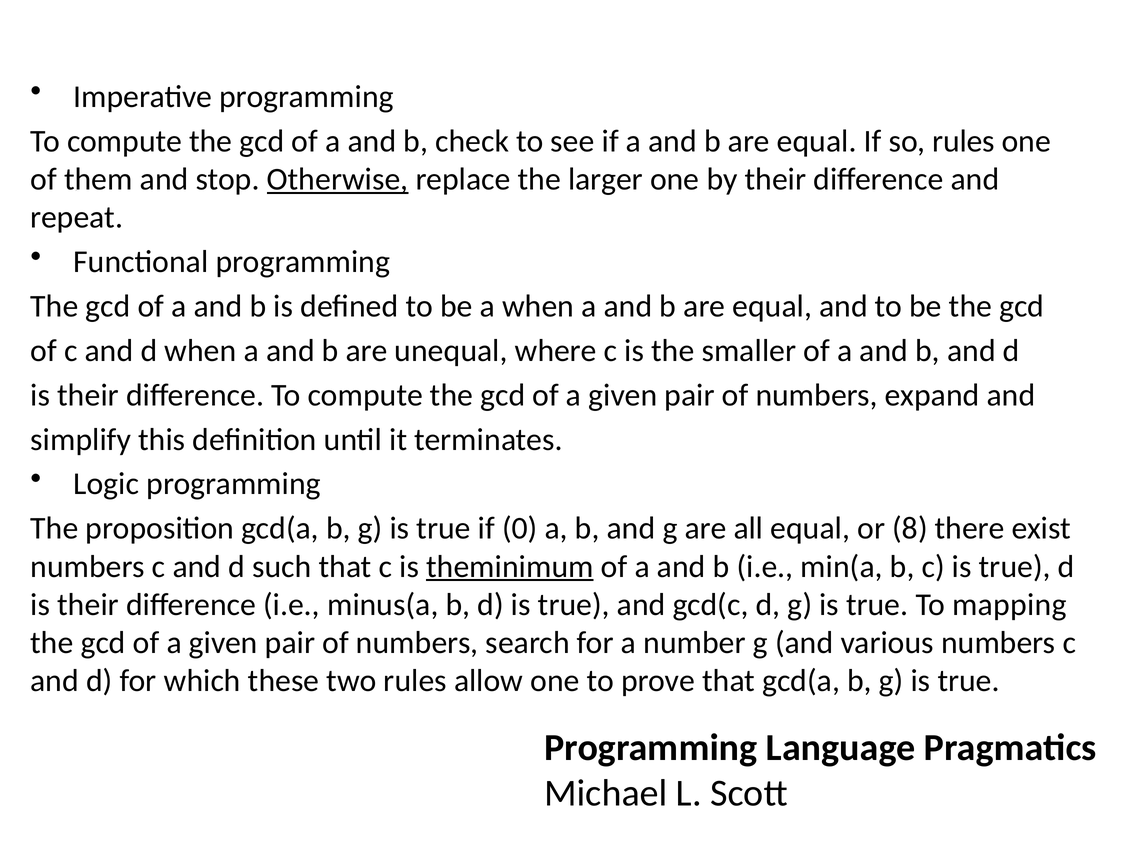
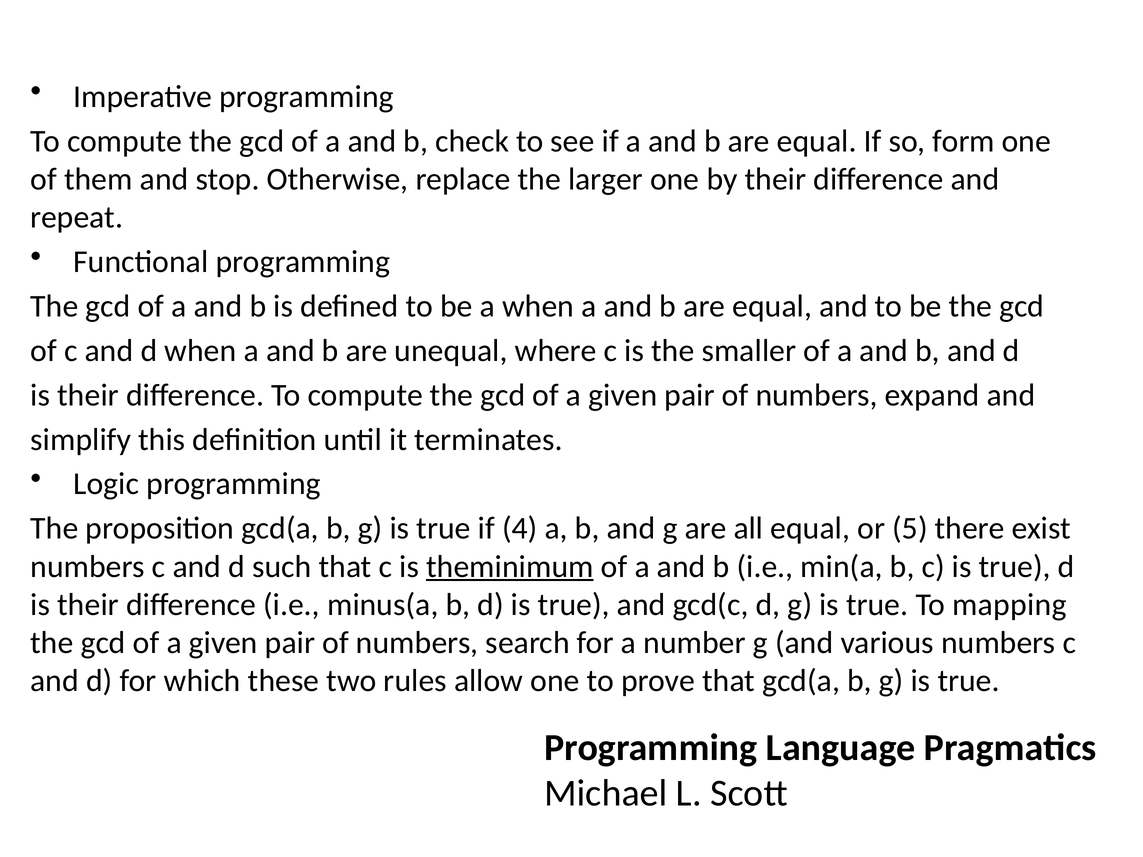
so rules: rules -> form
Otherwise underline: present -> none
0: 0 -> 4
8: 8 -> 5
